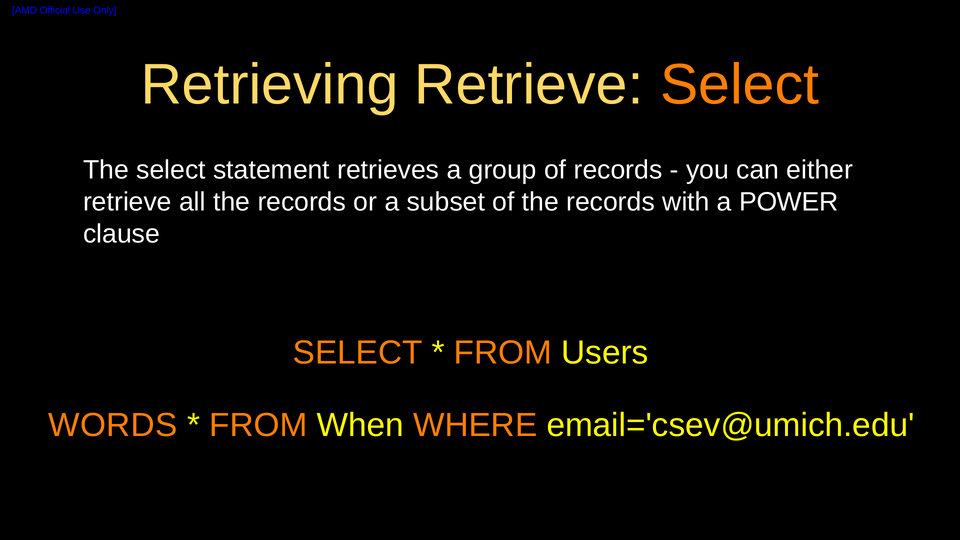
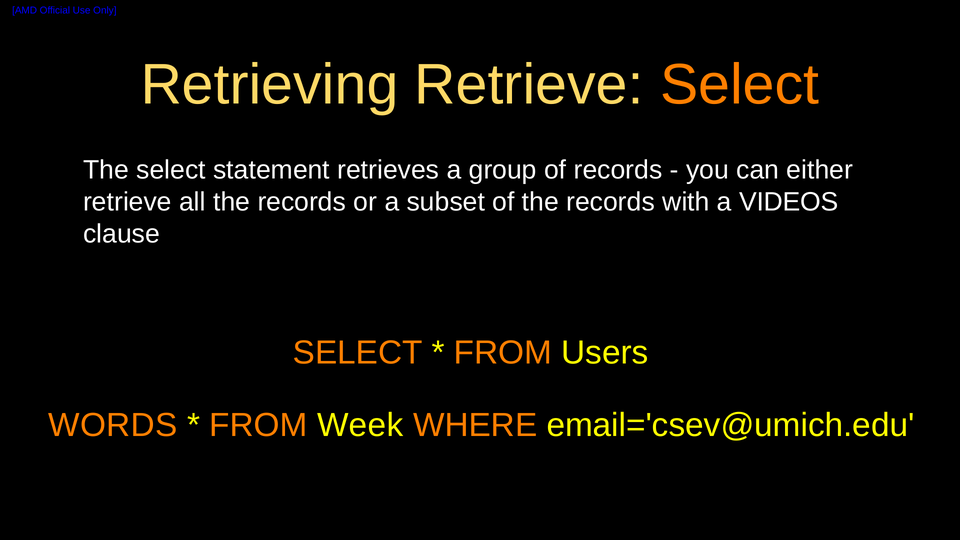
POWER: POWER -> VIDEOS
When: When -> Week
